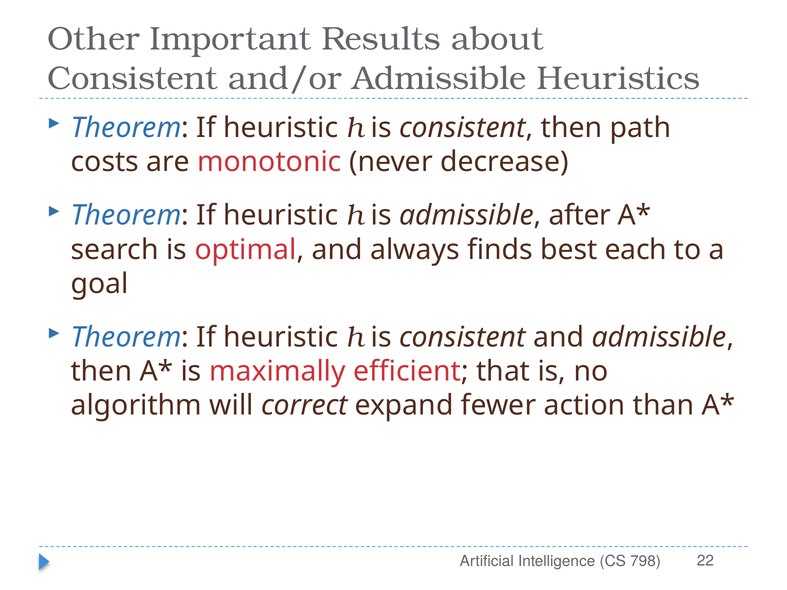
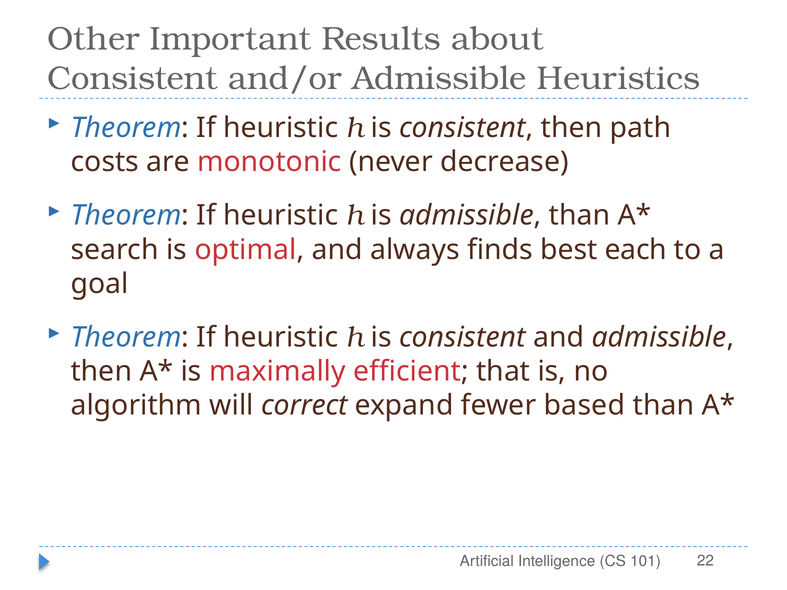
admissible after: after -> than
action: action -> based
798: 798 -> 101
